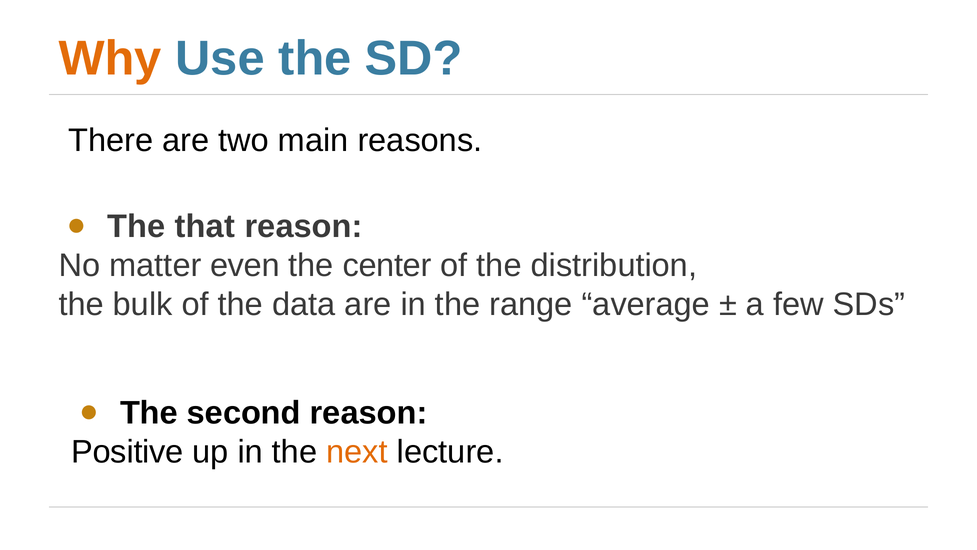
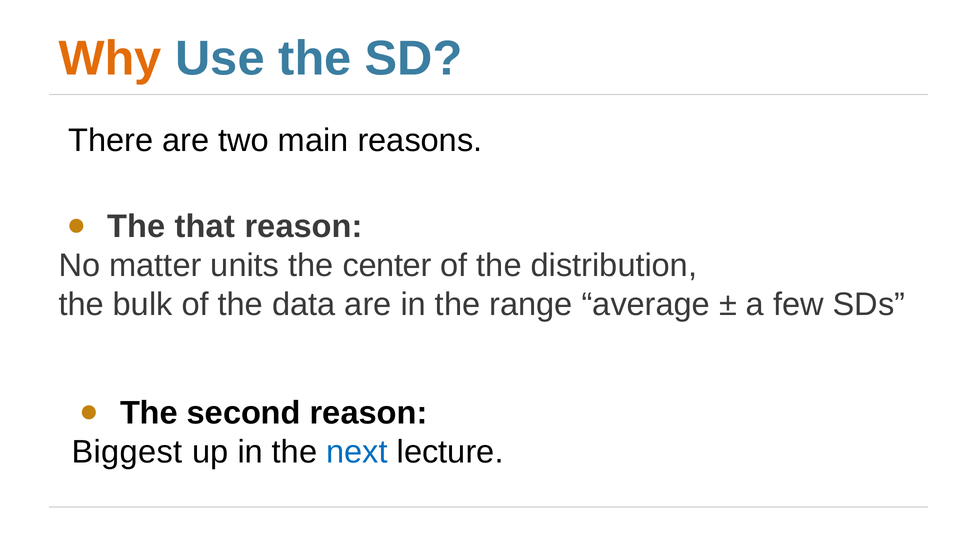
even: even -> units
Positive: Positive -> Biggest
next colour: orange -> blue
